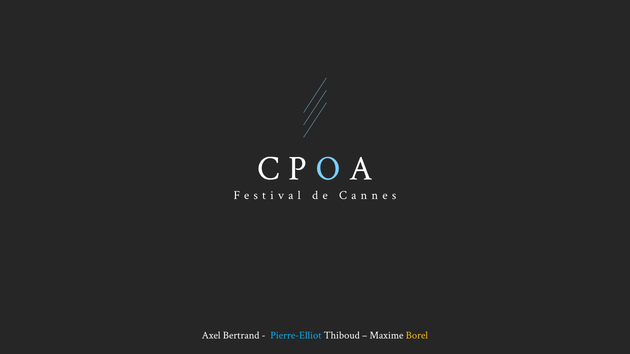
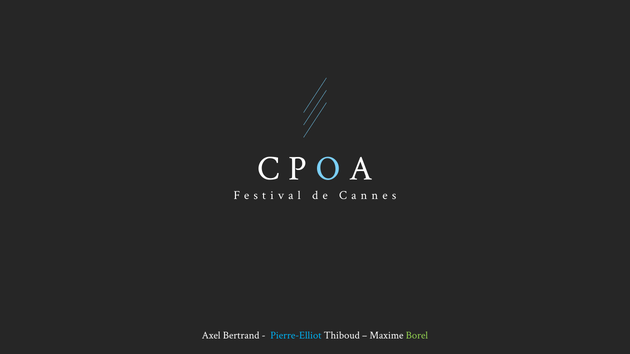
Borel colour: yellow -> light green
